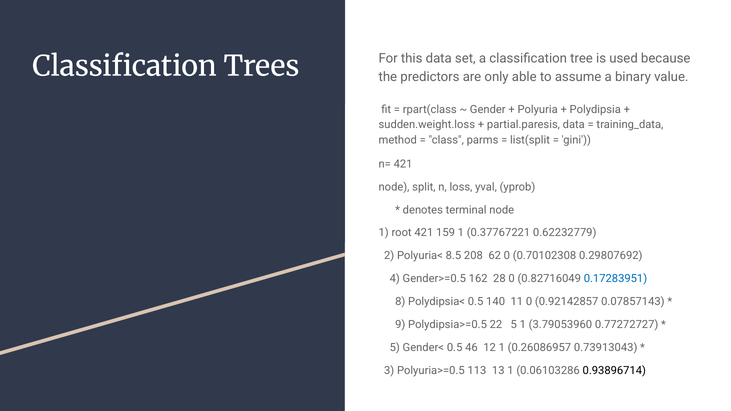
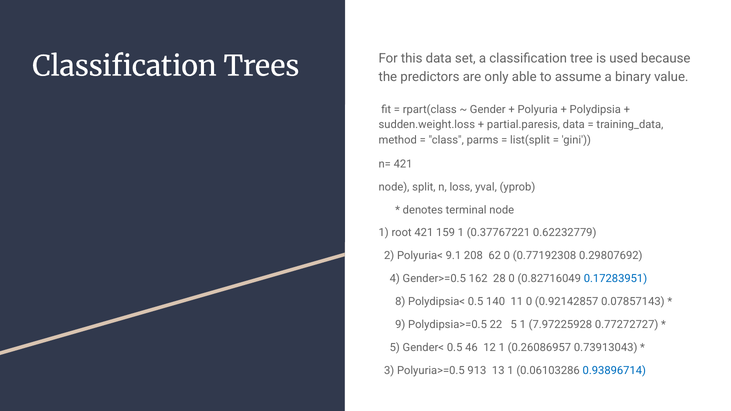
8.5: 8.5 -> 9.1
0.70102308: 0.70102308 -> 0.77192308
3.79053960: 3.79053960 -> 7.97225928
113: 113 -> 913
0.93896714 colour: black -> blue
